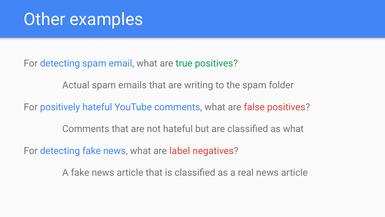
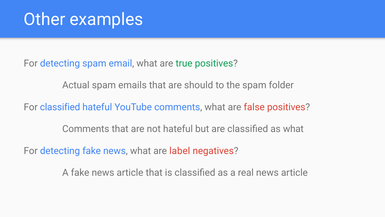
writing: writing -> should
For positively: positively -> classified
